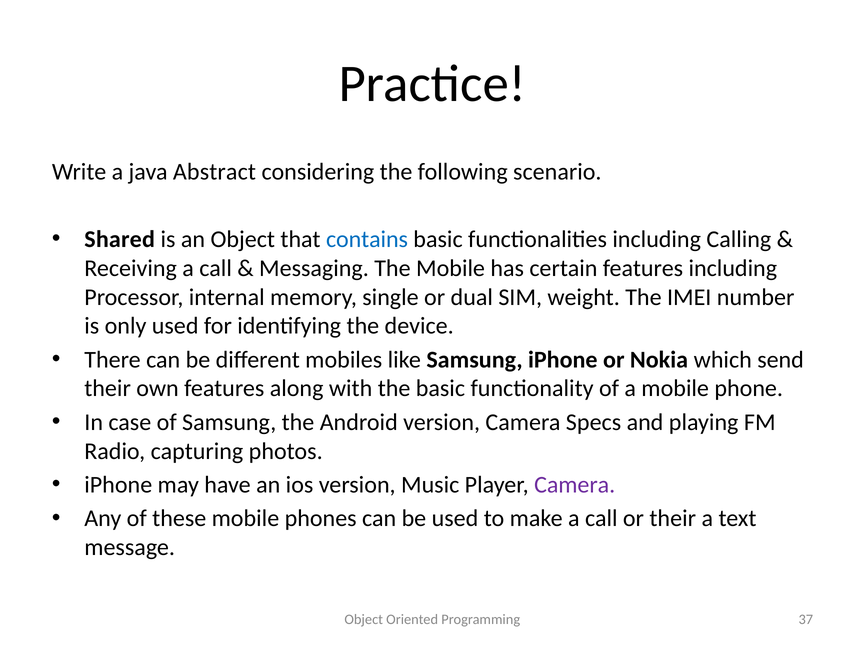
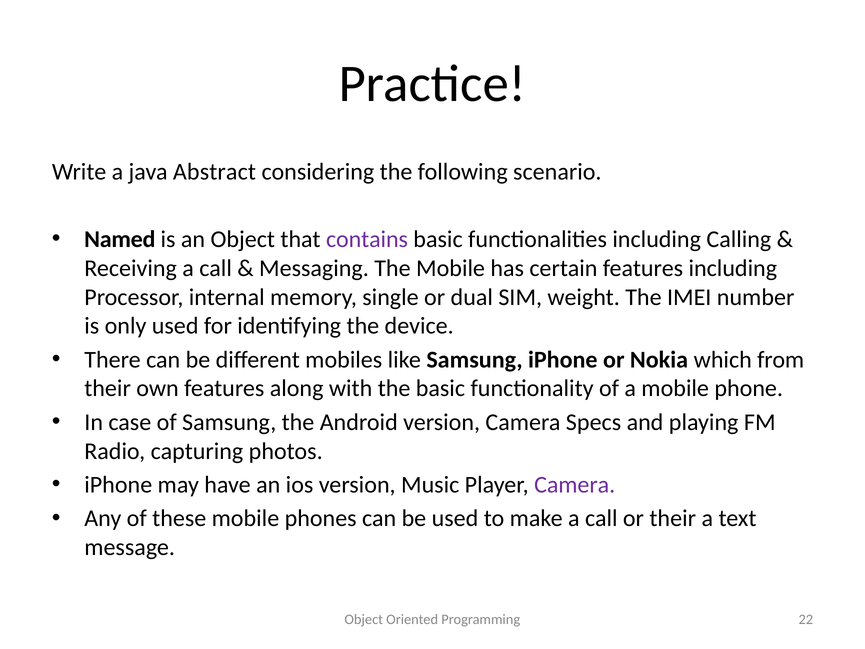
Shared: Shared -> Named
contains colour: blue -> purple
send: send -> from
37: 37 -> 22
